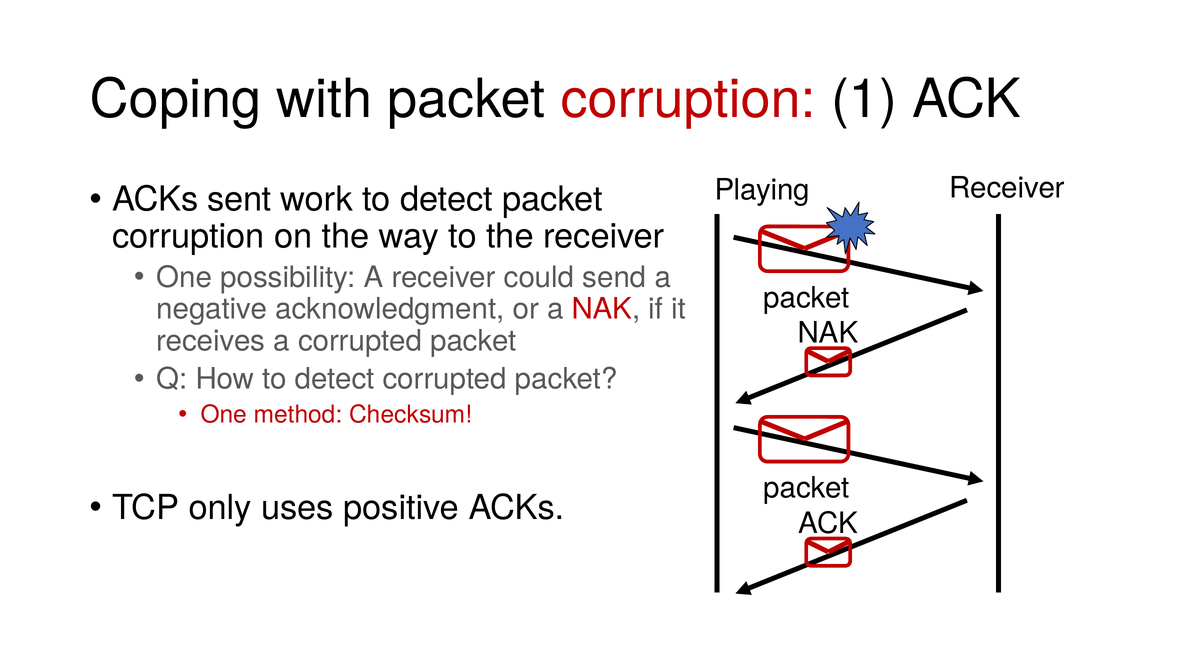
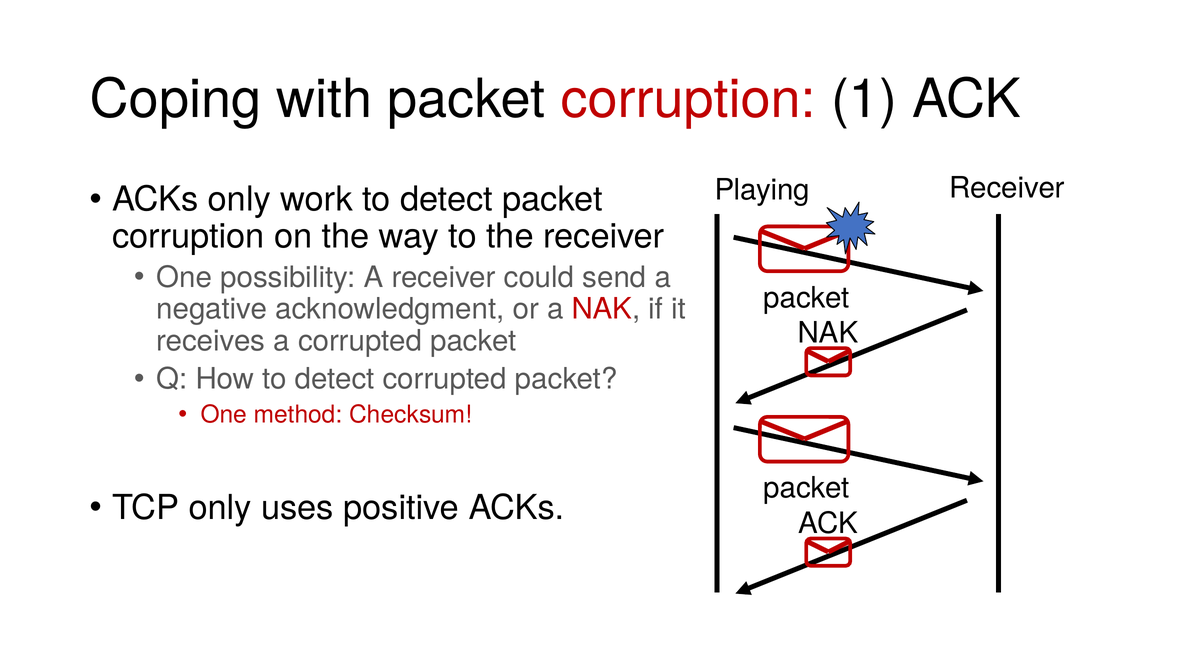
ACKs sent: sent -> only
